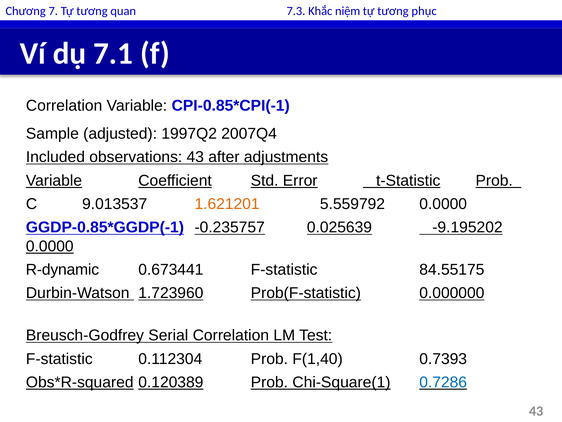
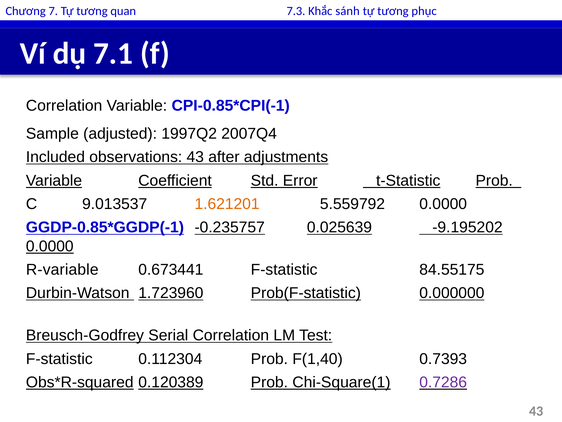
niệm: niệm -> sánh
R-dynamic: R-dynamic -> R-variable
0.7286 colour: blue -> purple
